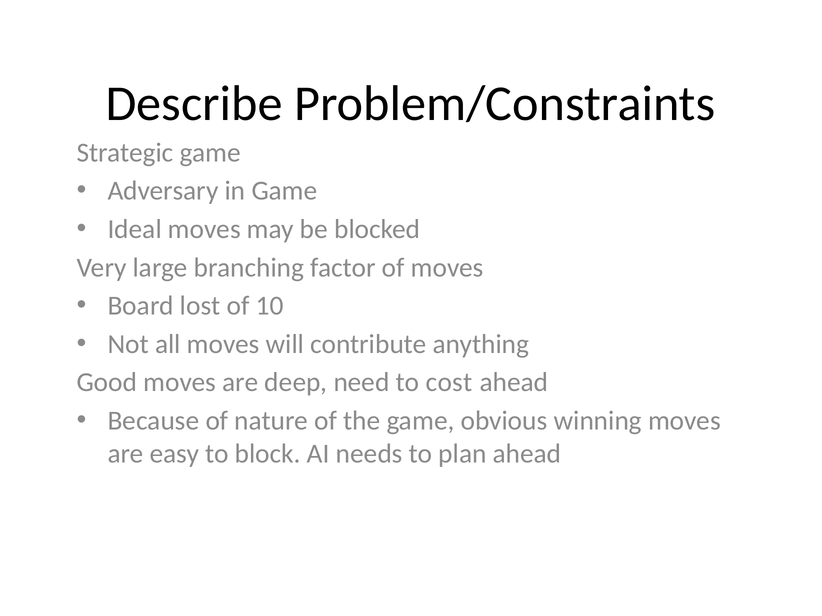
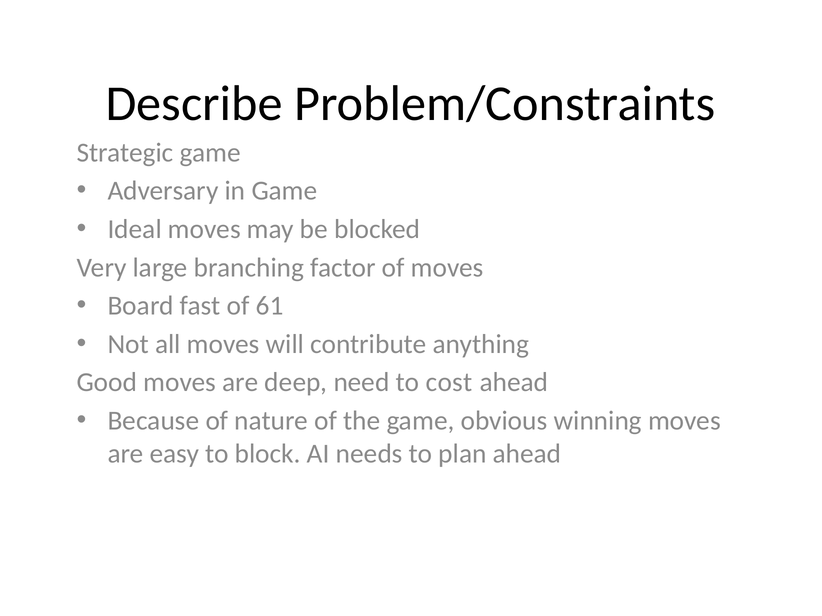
lost: lost -> fast
10: 10 -> 61
